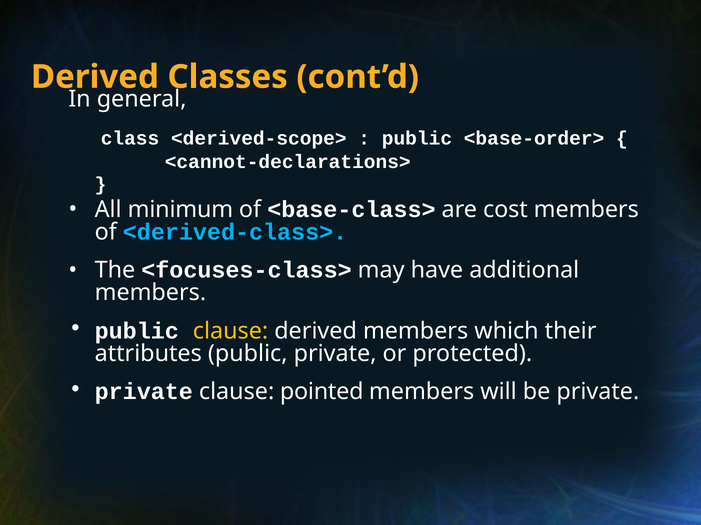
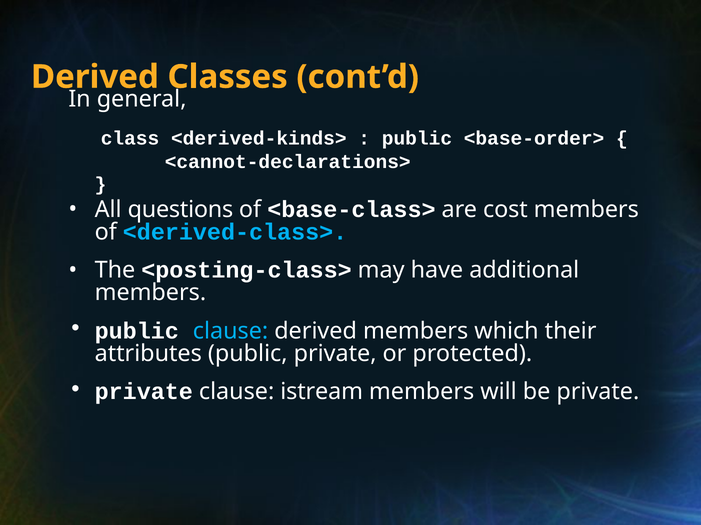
<derived-scope>: <derived-scope> -> <derived-kinds>
minimum: minimum -> questions
<focuses-class>: <focuses-class> -> <posting-class>
clause at (231, 331) colour: yellow -> light blue
pointed: pointed -> istream
